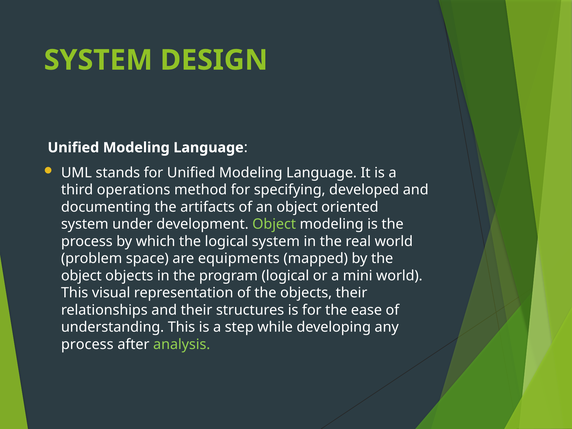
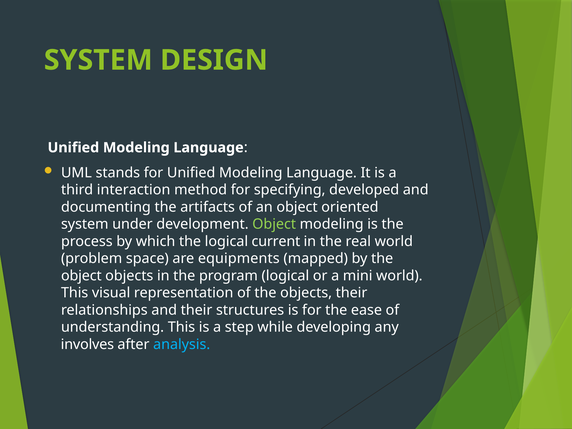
operations: operations -> interaction
logical system: system -> current
process at (87, 344): process -> involves
analysis colour: light green -> light blue
